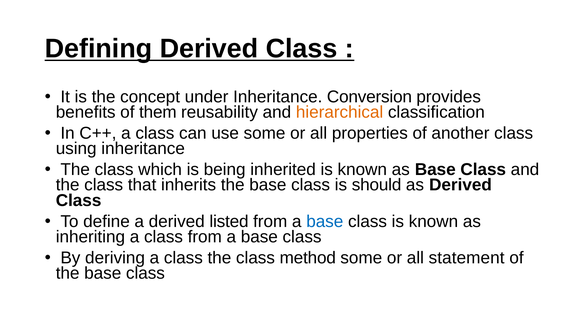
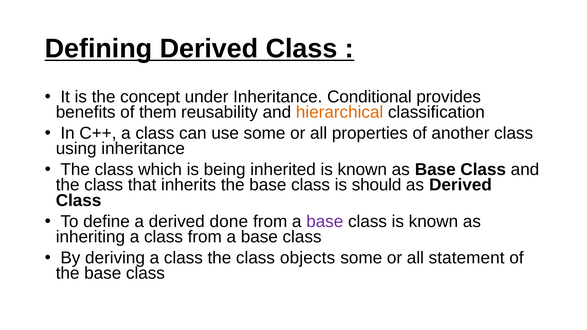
Conversion: Conversion -> Conditional
listed: listed -> done
base at (325, 222) colour: blue -> purple
method: method -> objects
